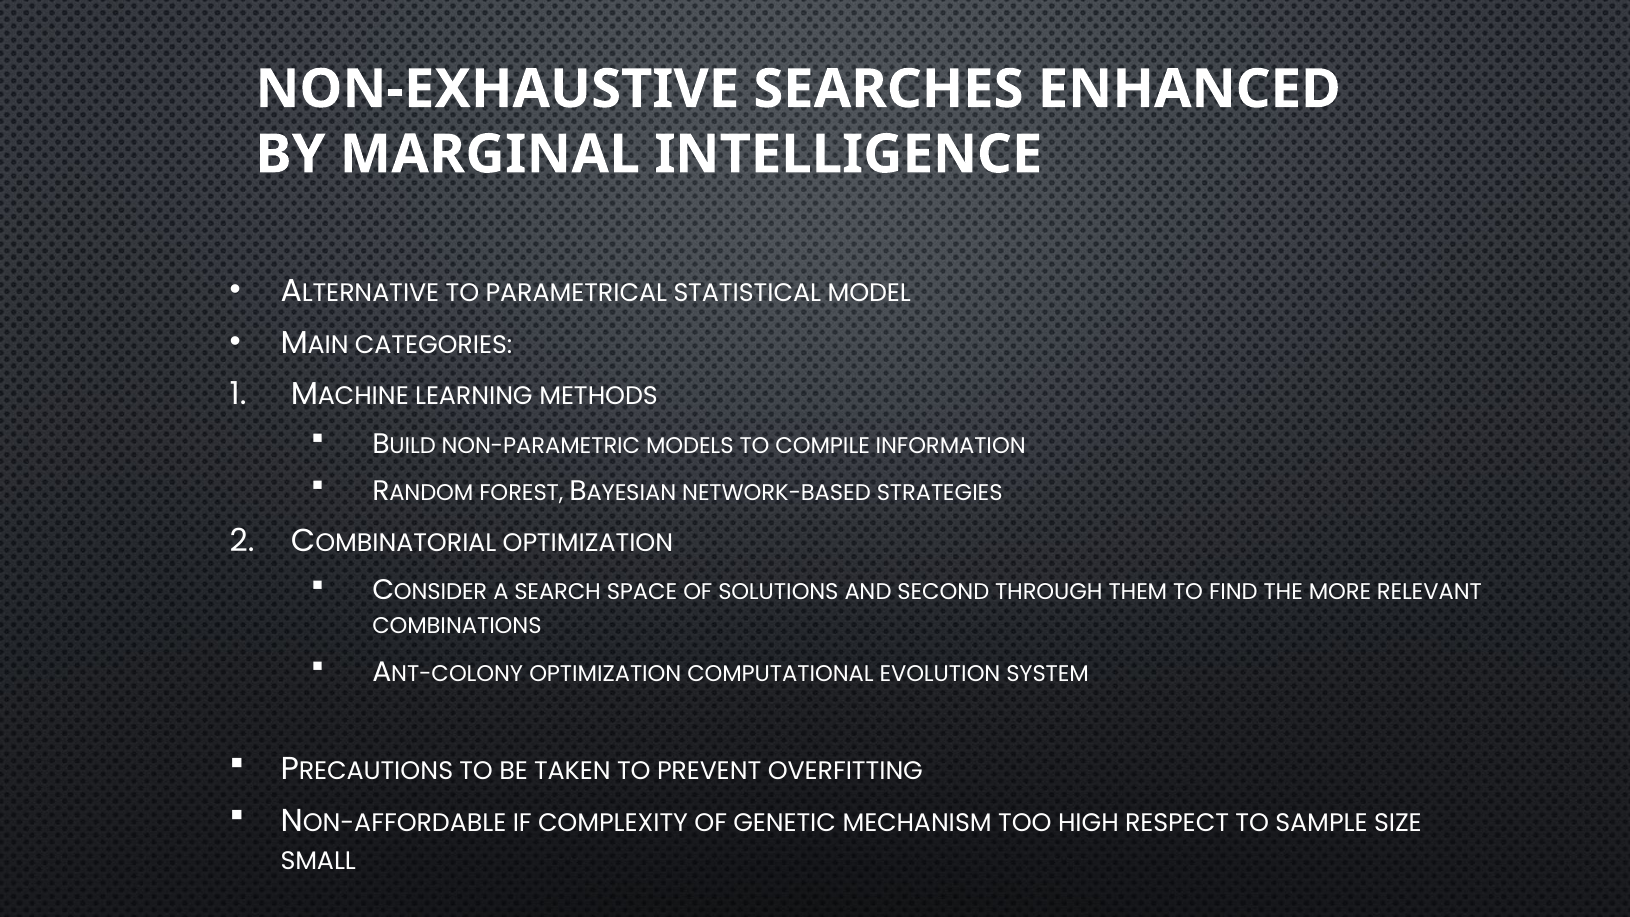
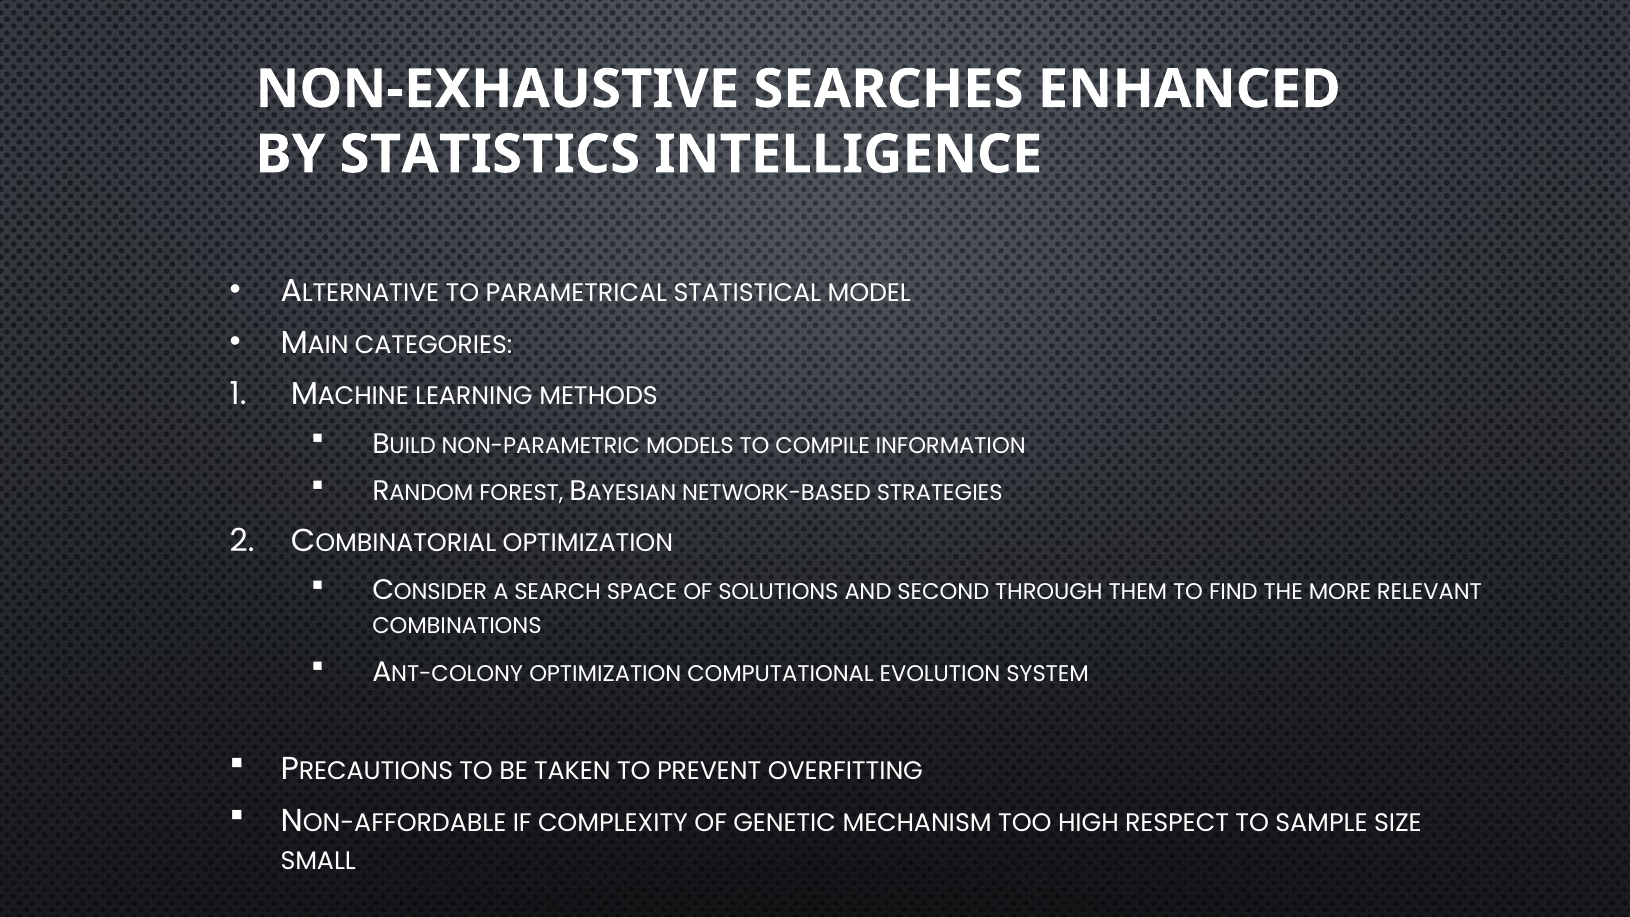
MARGINAL: MARGINAL -> STATISTICS
